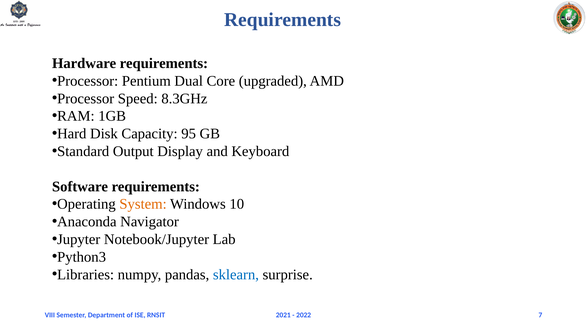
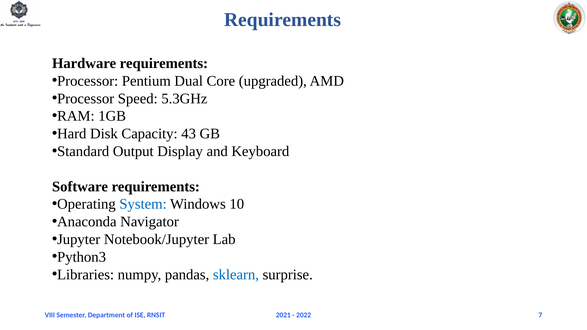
8.3GHz: 8.3GHz -> 5.3GHz
95: 95 -> 43
System colour: orange -> blue
